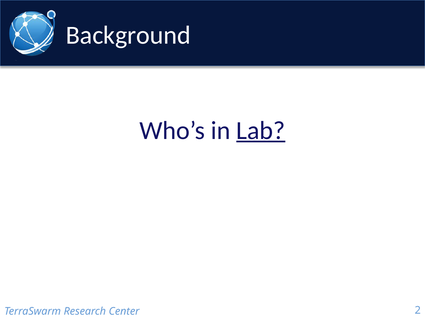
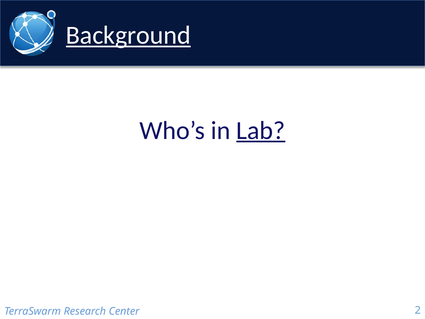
Background underline: none -> present
